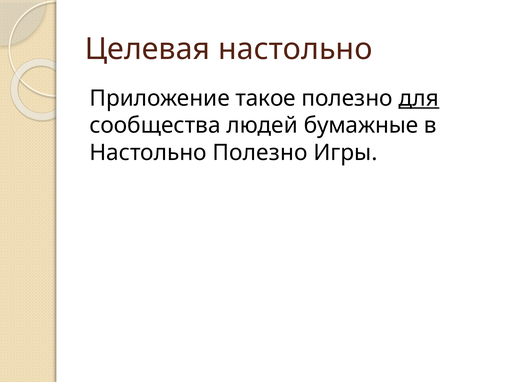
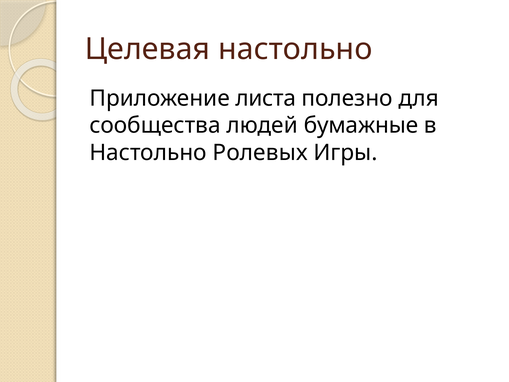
такое: такое -> листа
для underline: present -> none
Настольно Полезно: Полезно -> Ролевых
